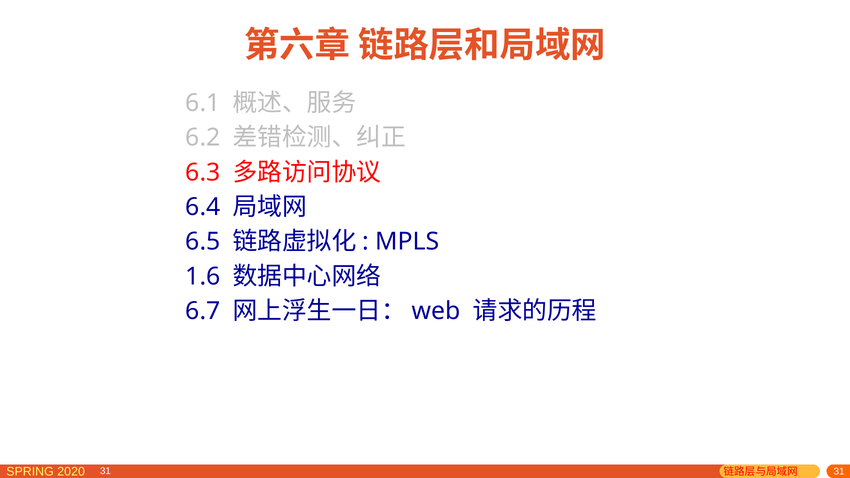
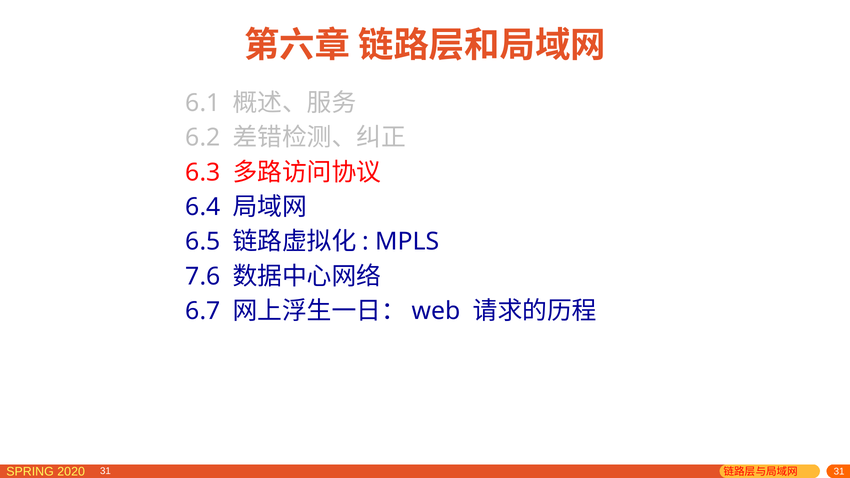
1.6: 1.6 -> 7.6
